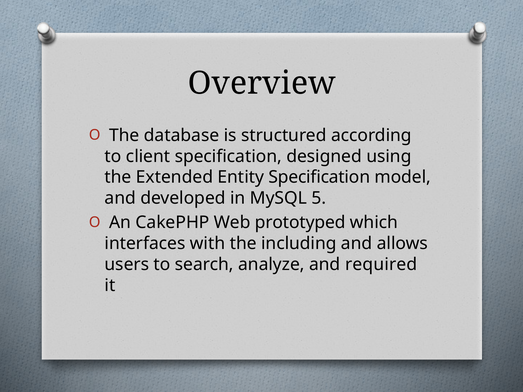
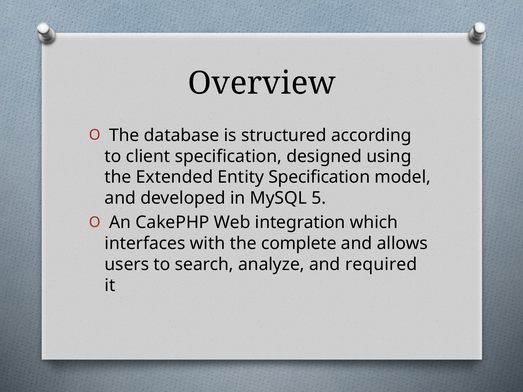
prototyped: prototyped -> integration
including: including -> complete
